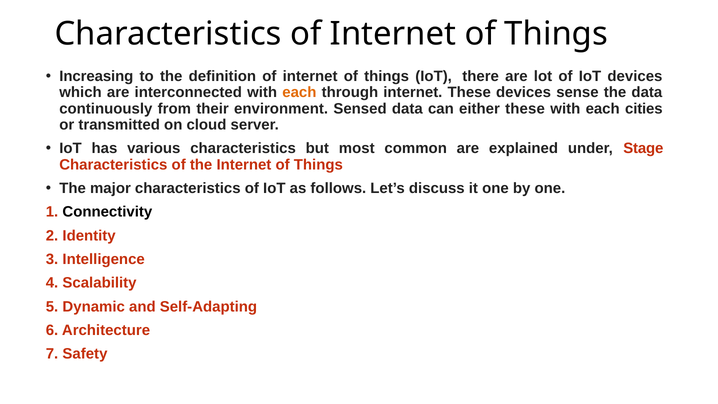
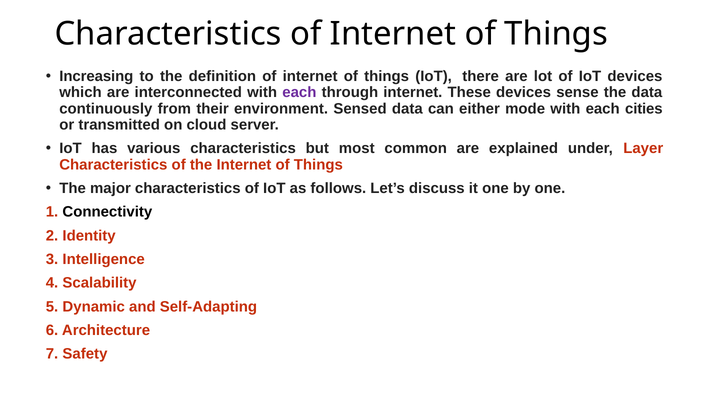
each at (299, 92) colour: orange -> purple
either these: these -> mode
Stage: Stage -> Layer
